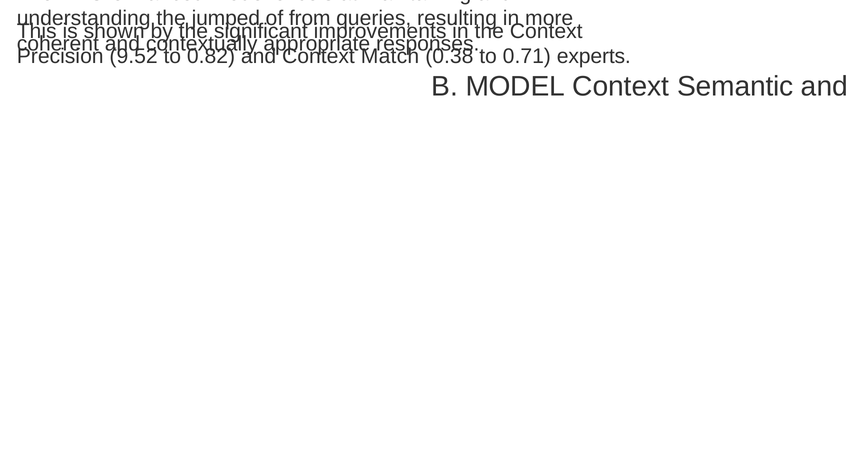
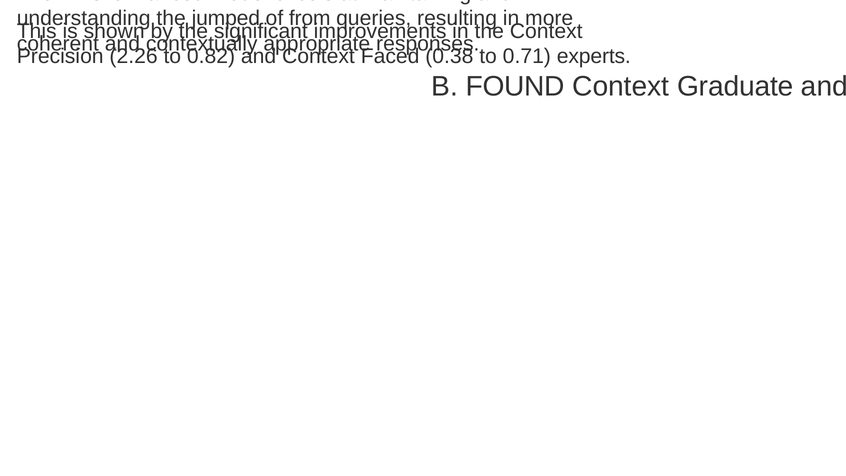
9.52: 9.52 -> 2.26
Match: Match -> Faced
B MODEL: MODEL -> FOUND
Semantic: Semantic -> Graduate
